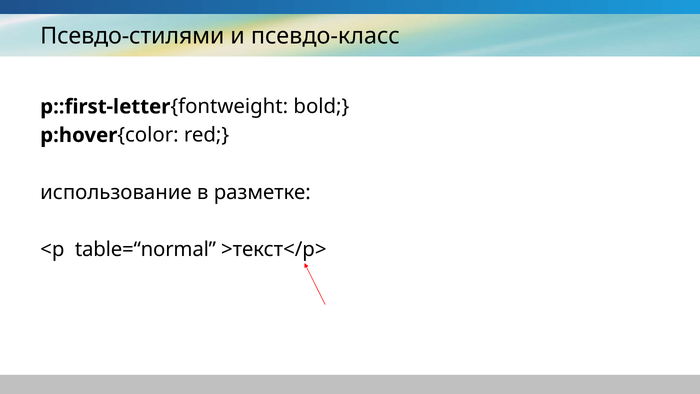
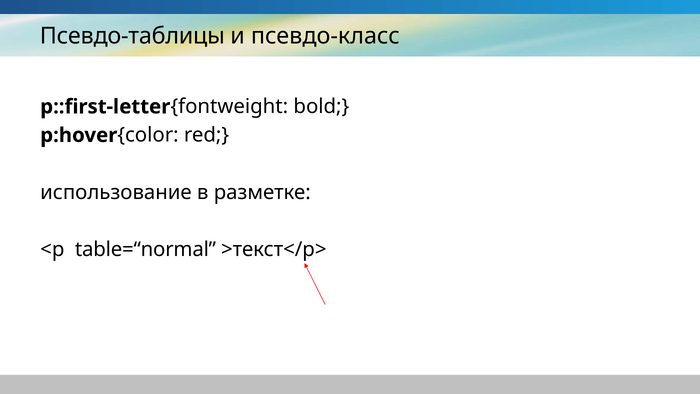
Псевдо-стилями: Псевдо-стилями -> Псевдо-таблицы
